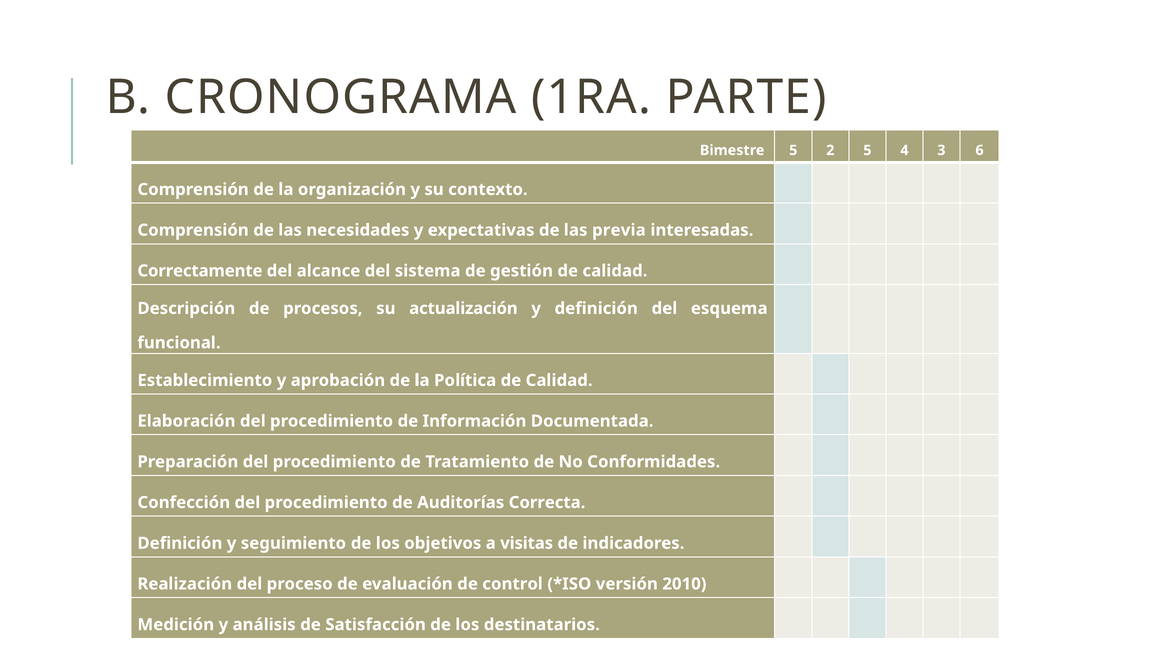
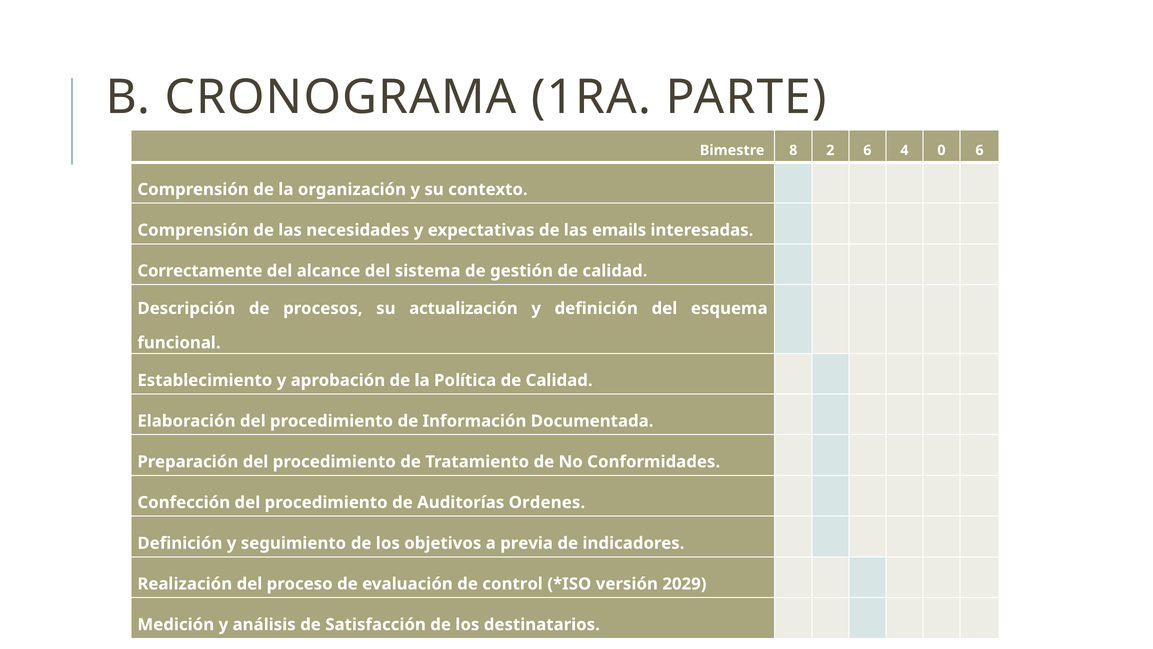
Bimestre 5: 5 -> 8
2 5: 5 -> 6
3: 3 -> 0
previa: previa -> emails
Correcta: Correcta -> Ordenes
visitas: visitas -> previa
2010: 2010 -> 2029
